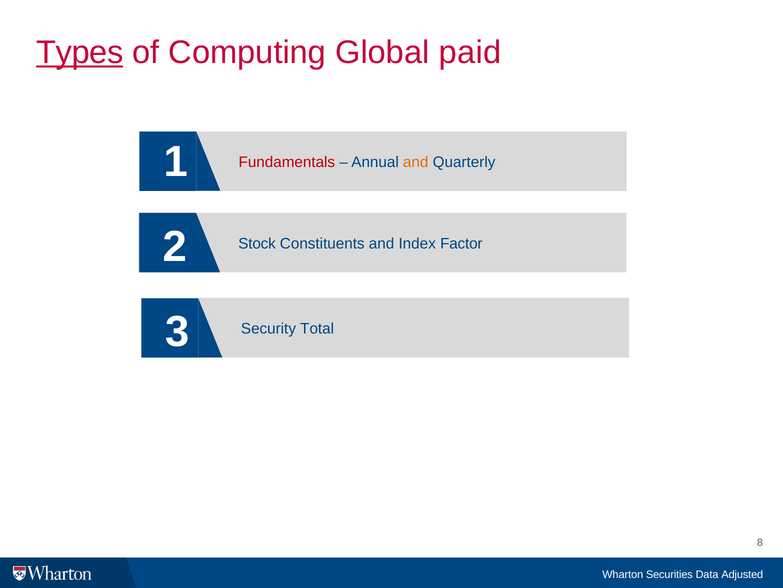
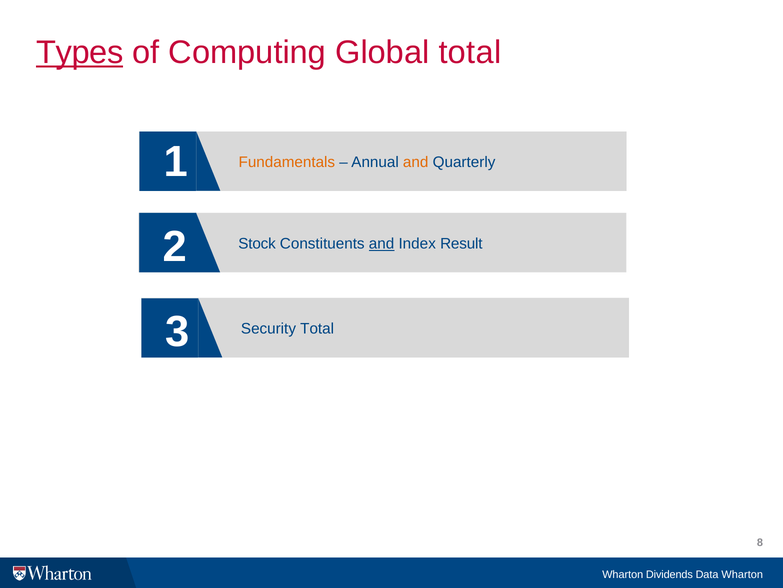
Global paid: paid -> total
Fundamentals colour: red -> orange
and at (382, 243) underline: none -> present
Factor: Factor -> Result
Securities: Securities -> Dividends
Data Adjusted: Adjusted -> Wharton
